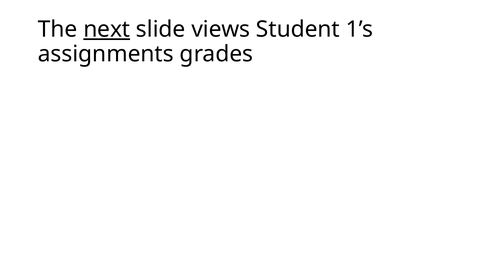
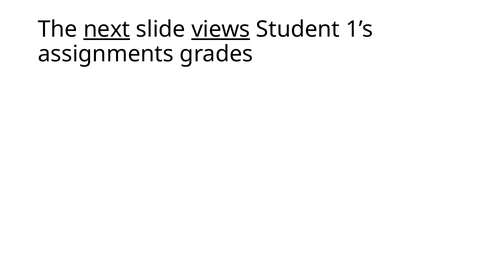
views underline: none -> present
